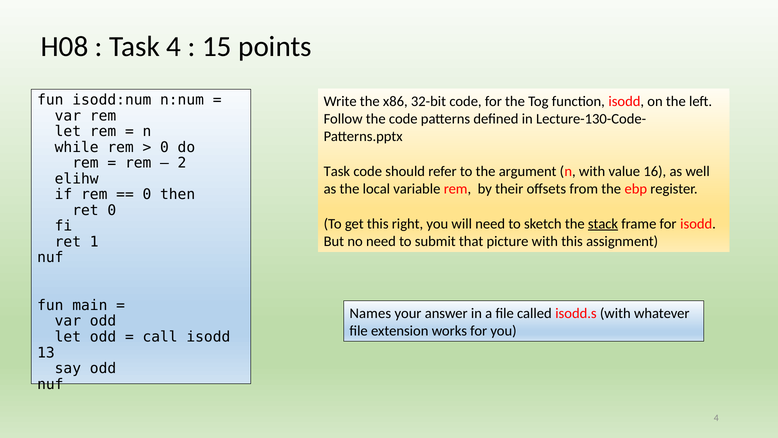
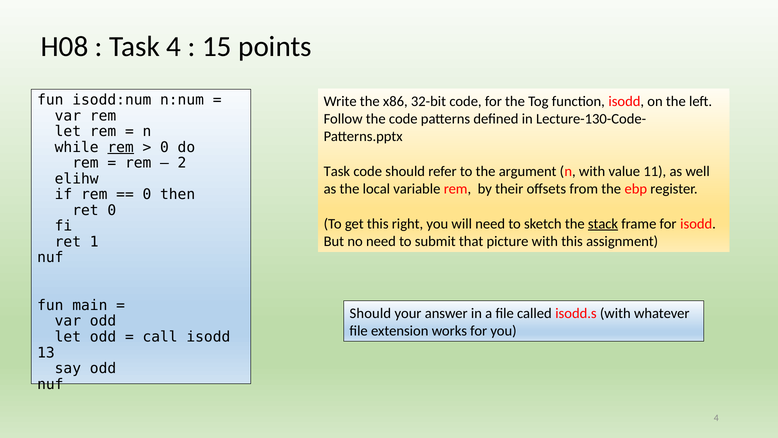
rem at (121, 147) underline: none -> present
16: 16 -> 11
Names at (370, 313): Names -> Should
